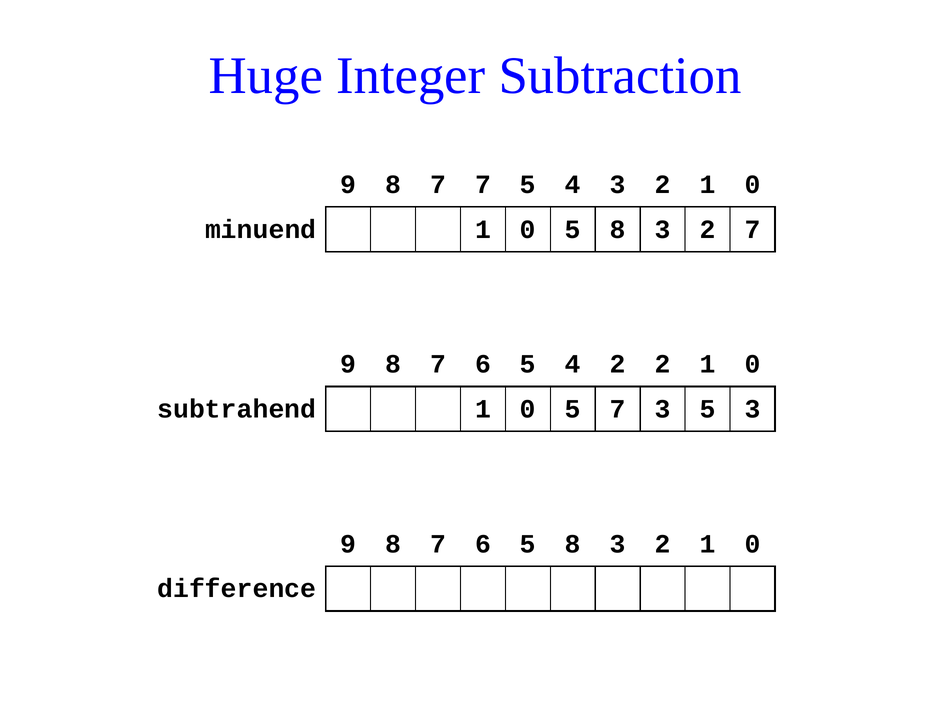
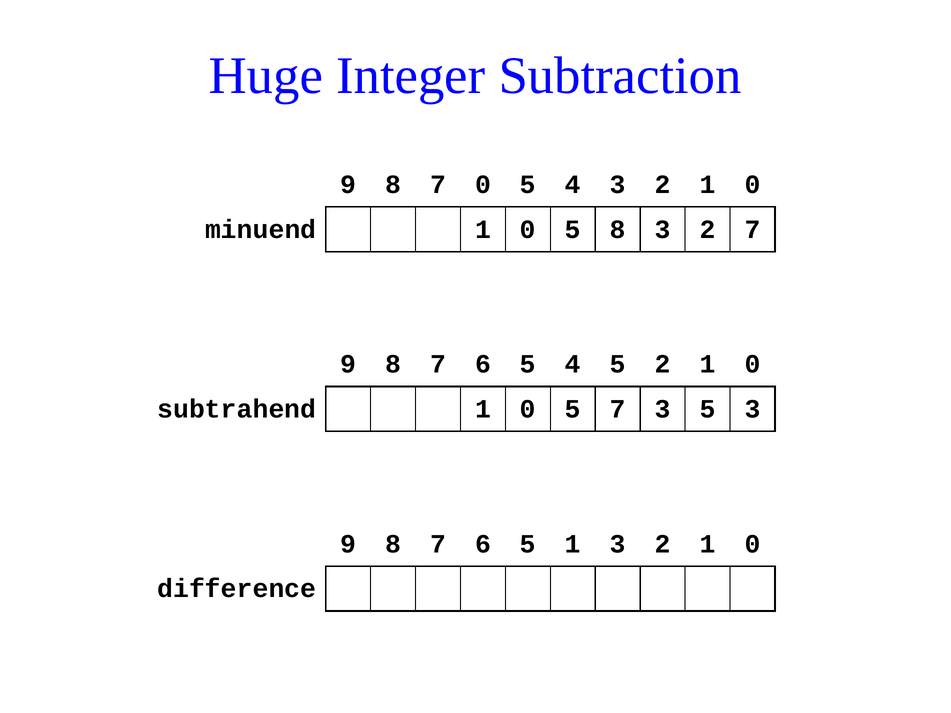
7 7: 7 -> 0
4 2: 2 -> 5
6 5 8: 8 -> 1
